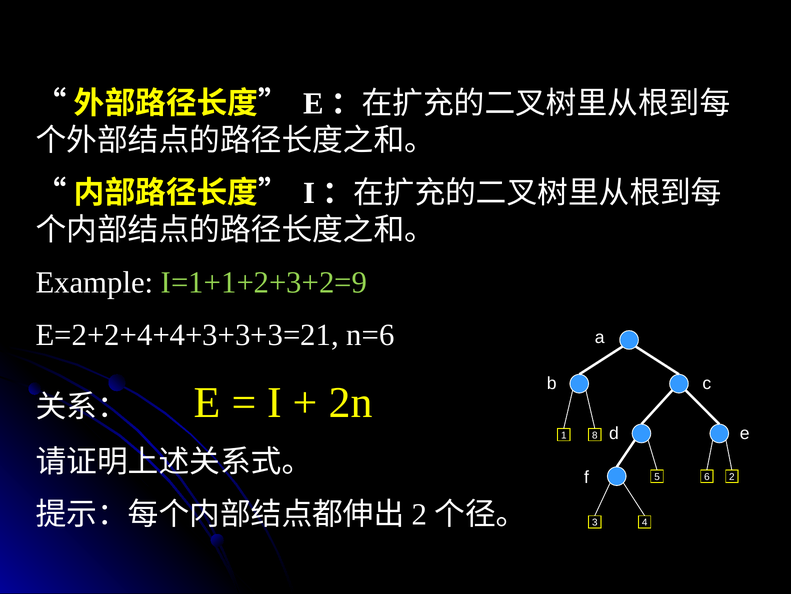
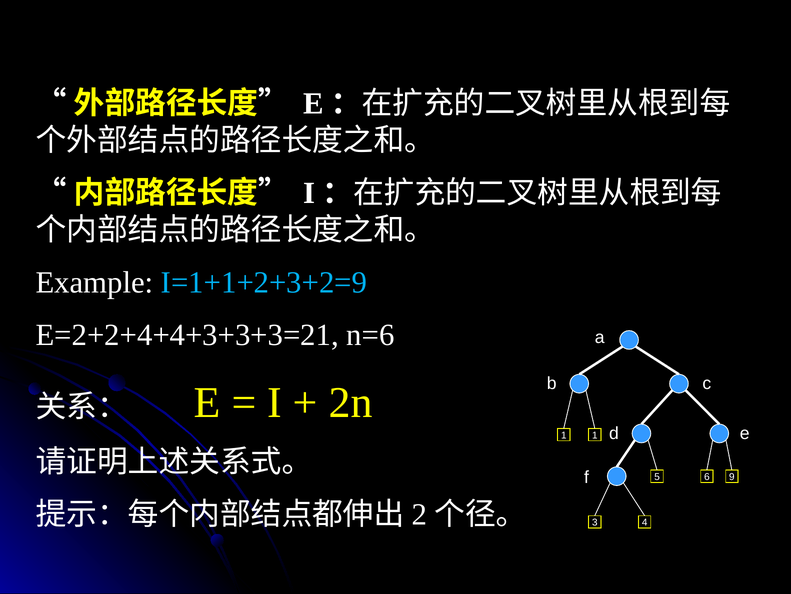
I=1+1+2+3+2=9 colour: light green -> light blue
1 8: 8 -> 1
6 2: 2 -> 9
